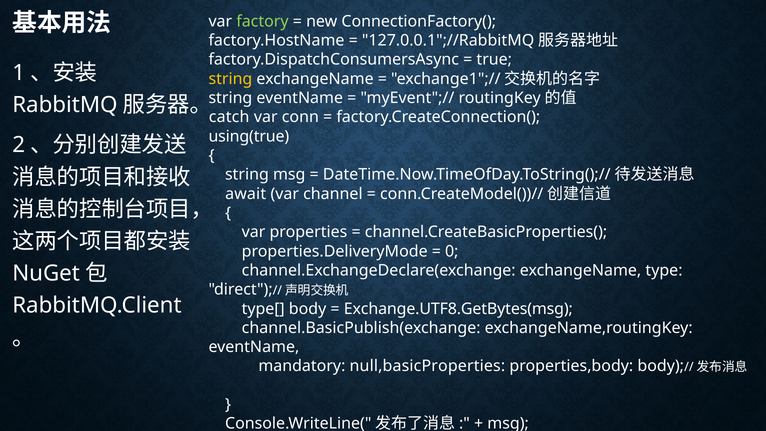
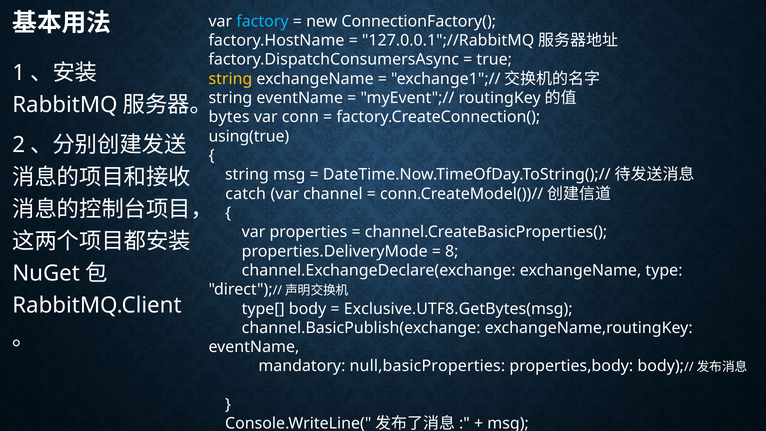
factory colour: light green -> light blue
catch: catch -> bytes
await: await -> catch
0: 0 -> 8
Exchange.UTF8.GetBytes(msg: Exchange.UTF8.GetBytes(msg -> Exclusive.UTF8.GetBytes(msg
